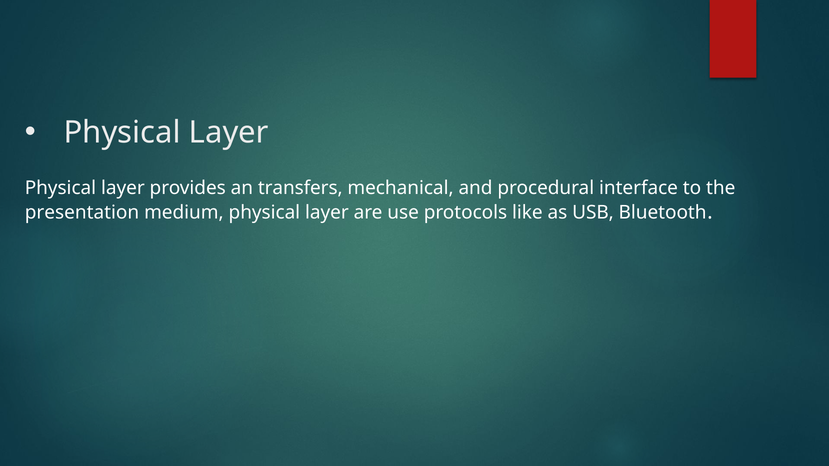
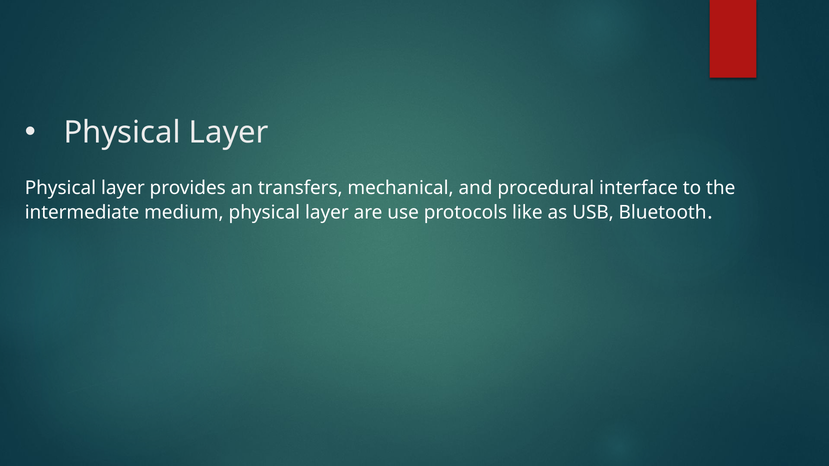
presentation: presentation -> intermediate
